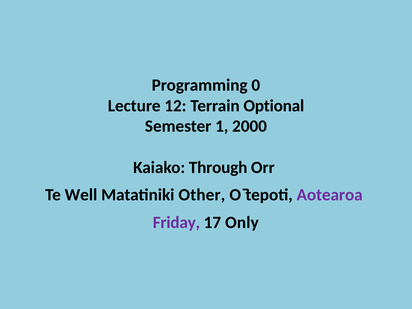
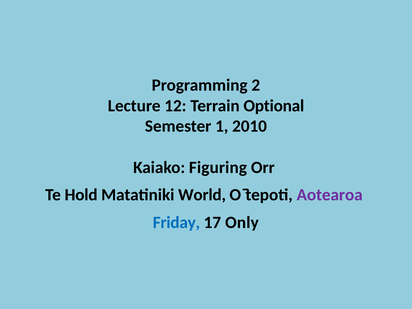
0: 0 -> 2
2000: 2000 -> 2010
Through: Through -> Figuring
Well: Well -> Hold
Other: Other -> World
Friday colour: purple -> blue
